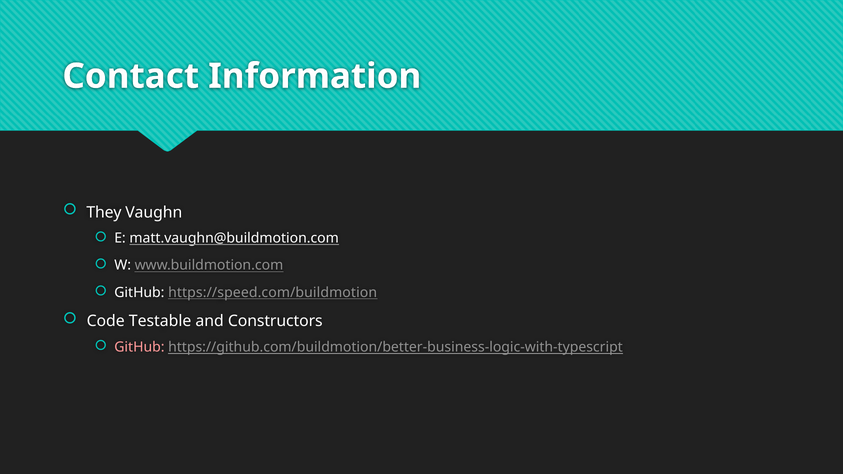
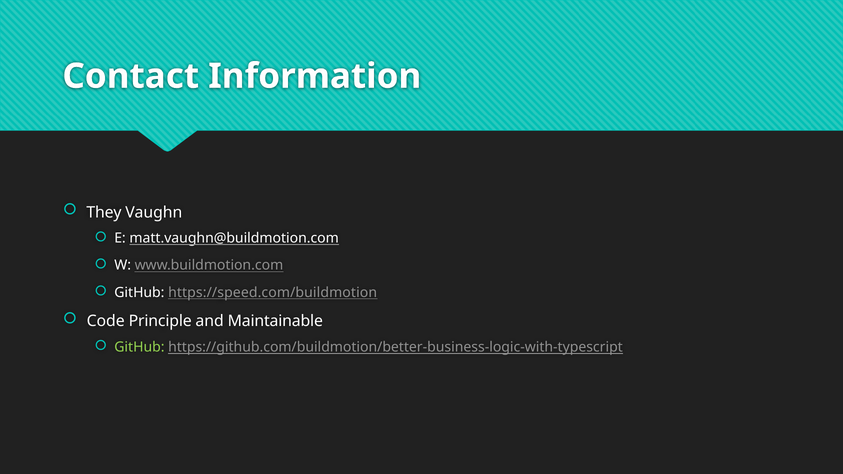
Testable: Testable -> Principle
Constructors: Constructors -> Maintainable
GitHub at (139, 347) colour: pink -> light green
